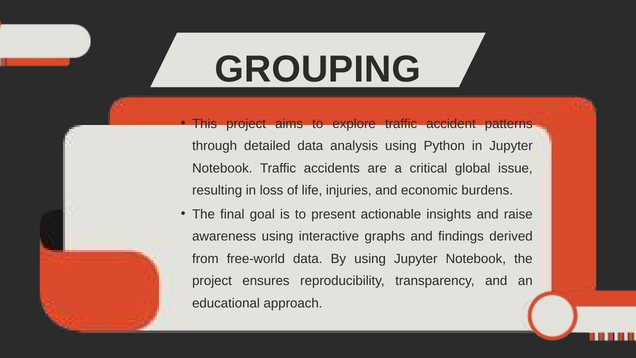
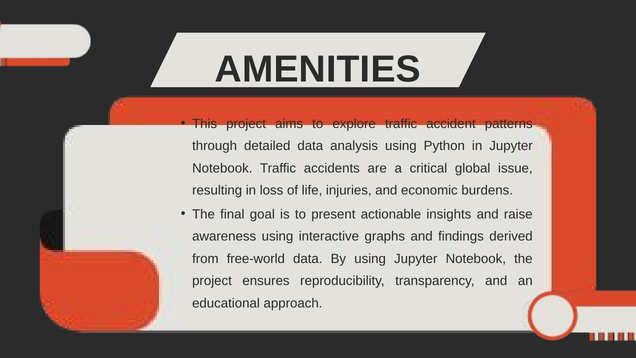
GROUPING: GROUPING -> AMENITIES
